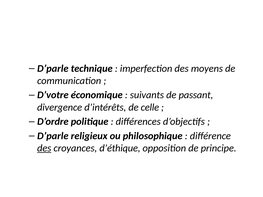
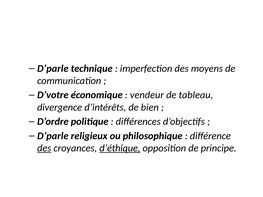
suivants: suivants -> vendeur
passant: passant -> tableau
celle: celle -> bien
d’éthique underline: none -> present
